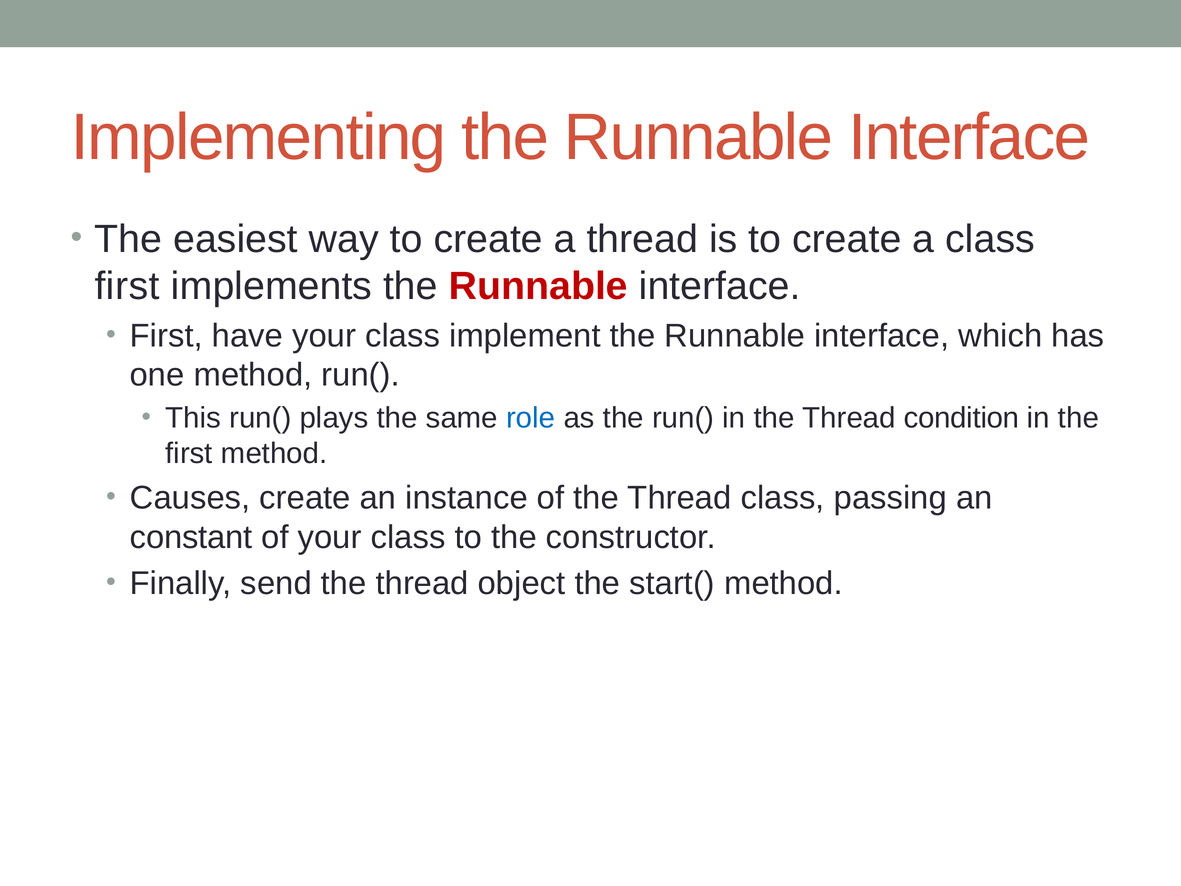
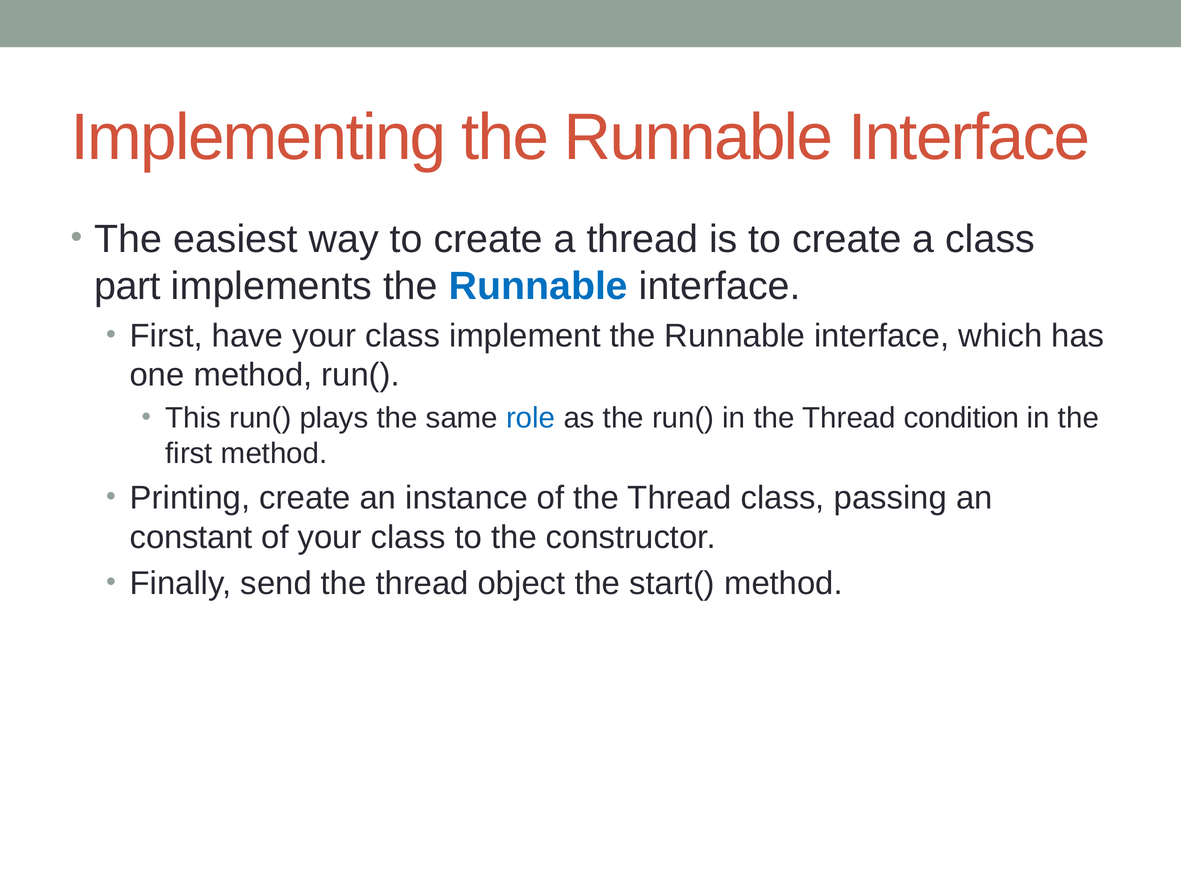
first at (127, 286): first -> part
Runnable at (538, 286) colour: red -> blue
Causes: Causes -> Printing
